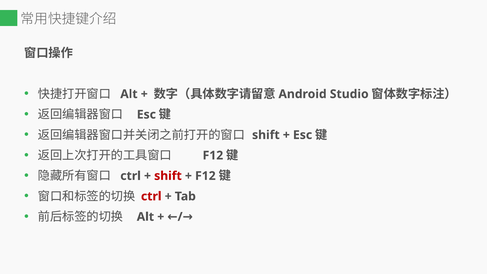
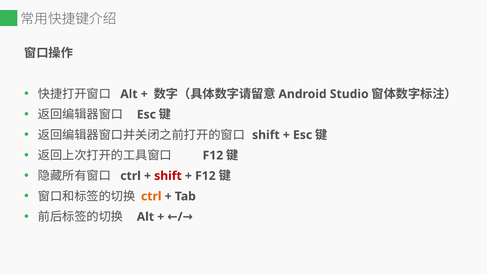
ctrl at (151, 196) colour: red -> orange
